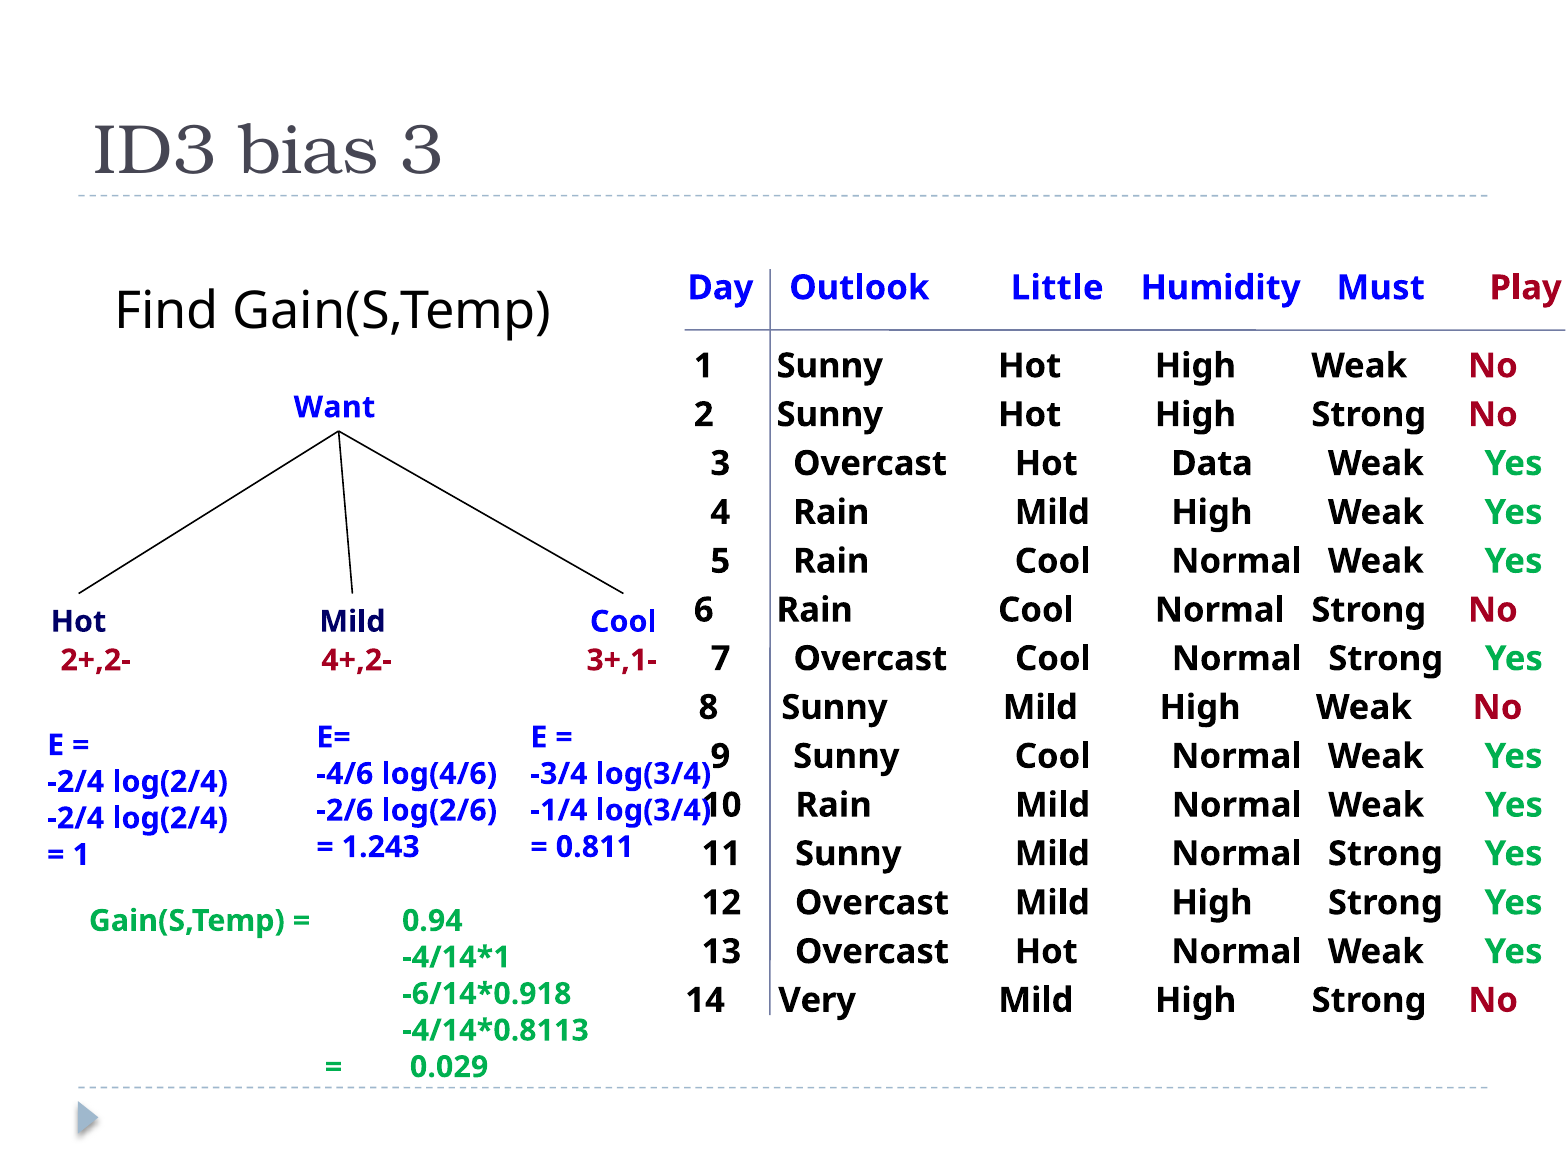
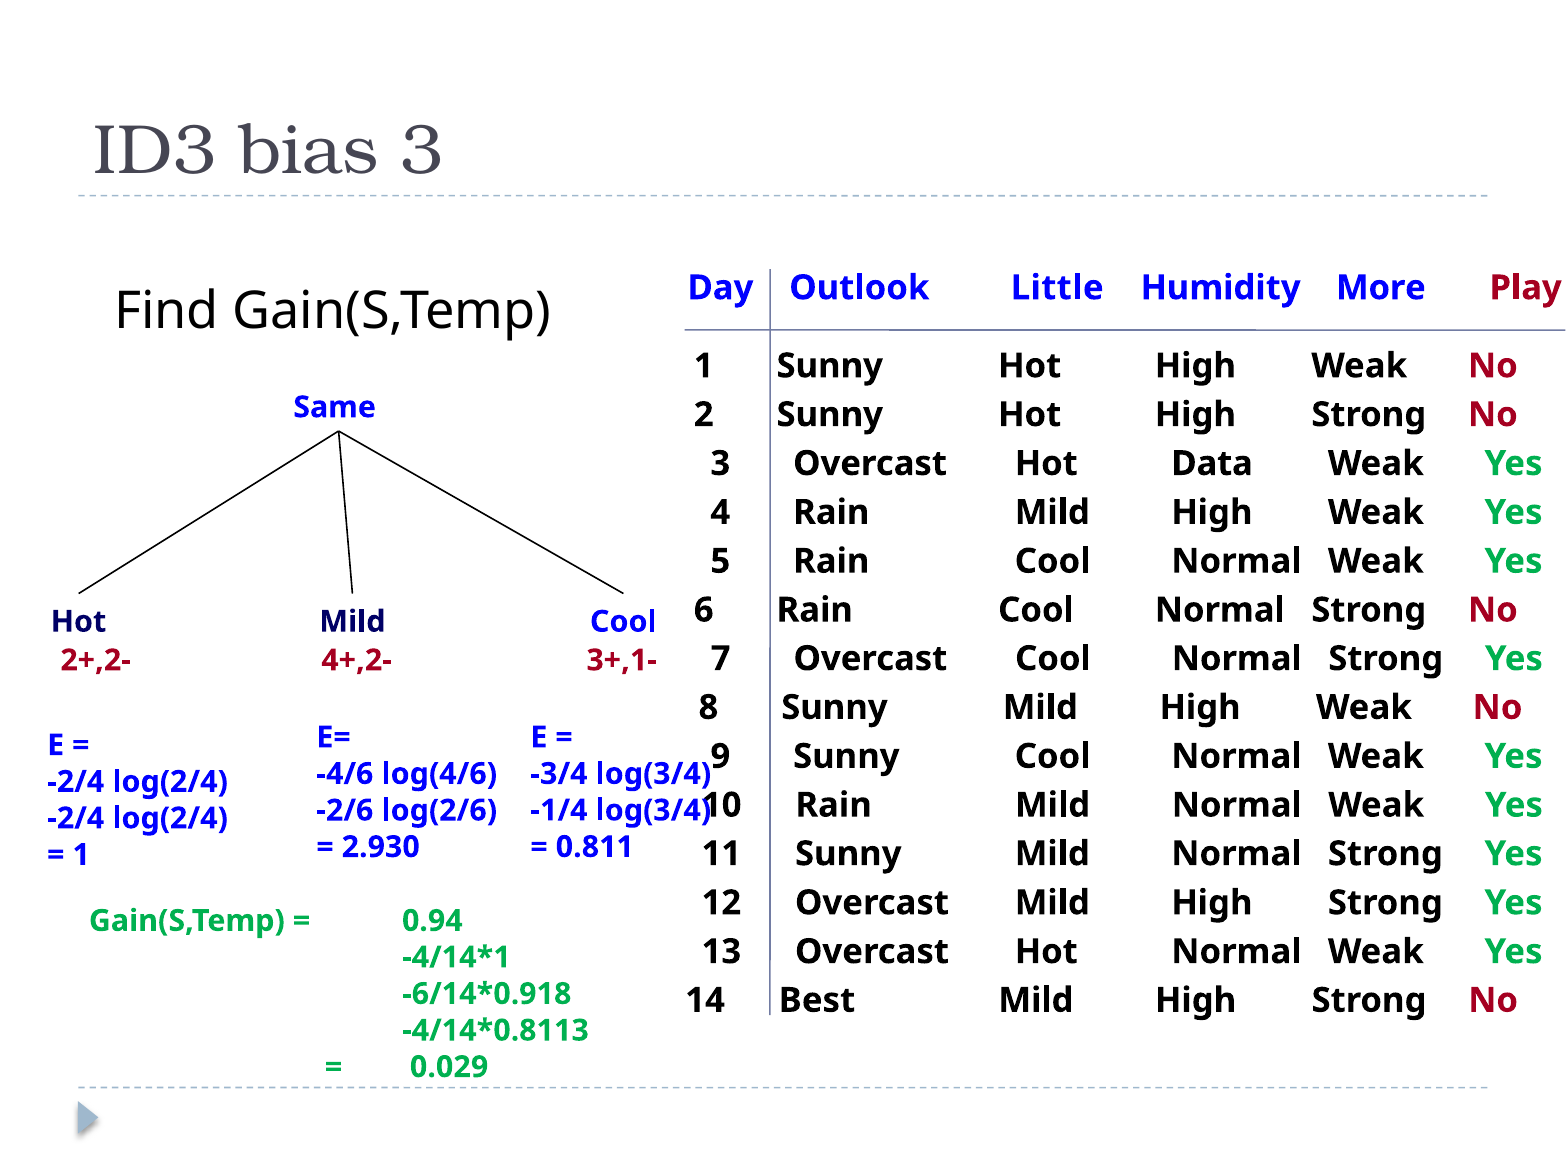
Must: Must -> More
Want: Want -> Same
1.243: 1.243 -> 2.930
Very: Very -> Best
